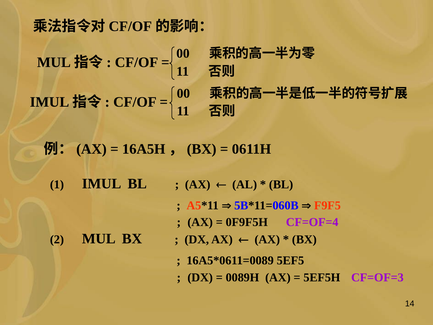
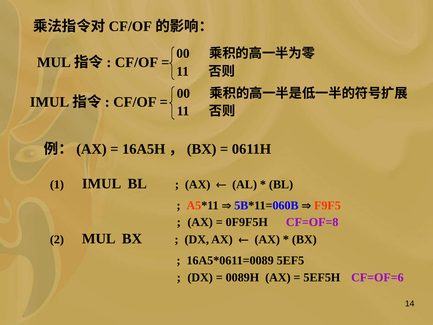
CF=OF=4: CF=OF=4 -> CF=OF=8
CF=OF=3: CF=OF=3 -> CF=OF=6
